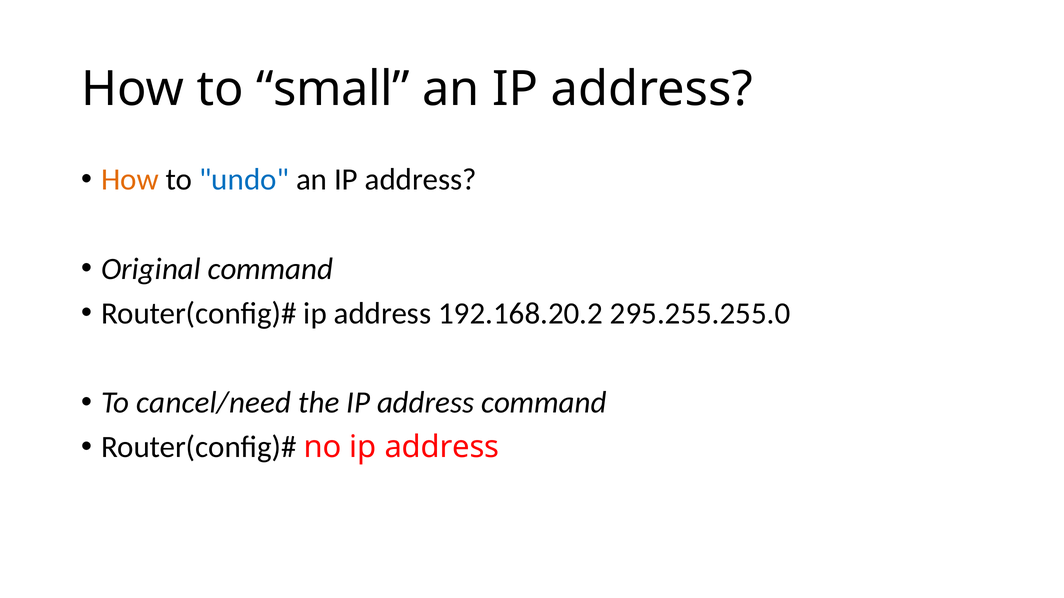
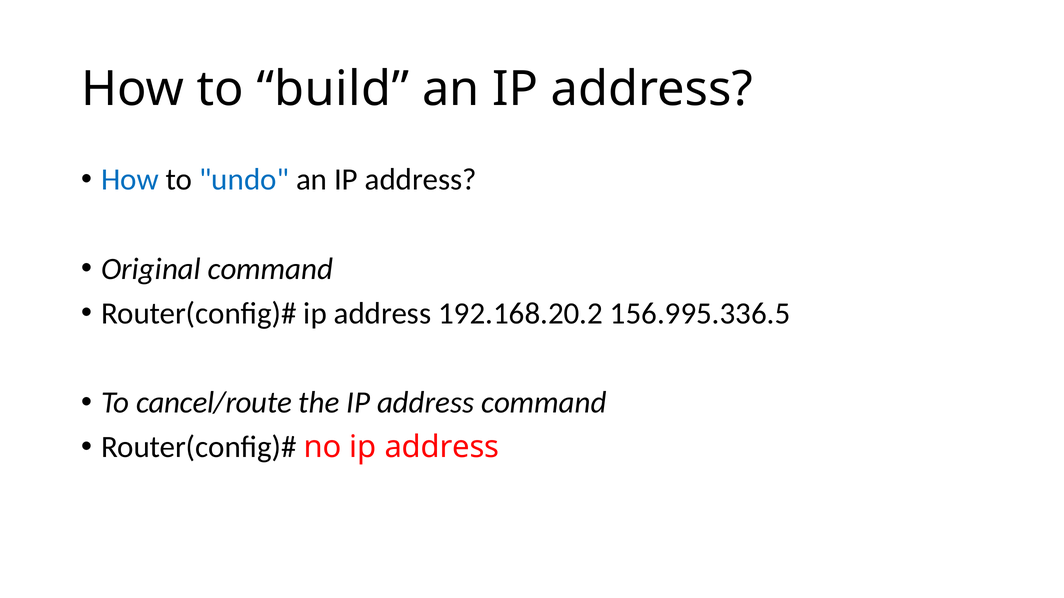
small: small -> build
How at (130, 180) colour: orange -> blue
295.255.255.0: 295.255.255.0 -> 156.995.336.5
cancel/need: cancel/need -> cancel/route
